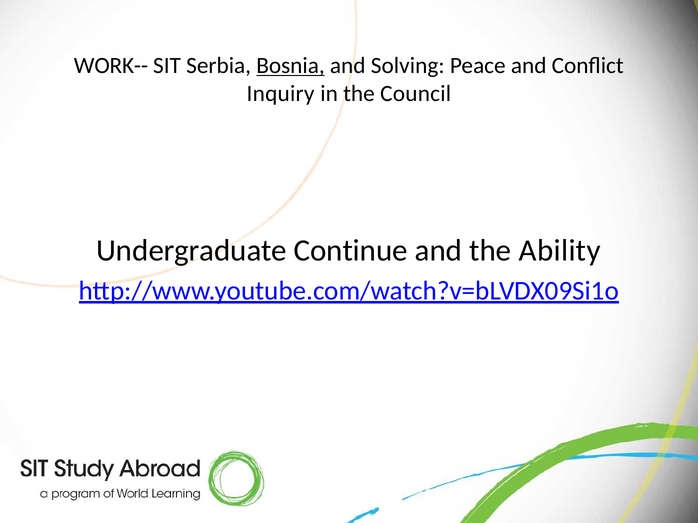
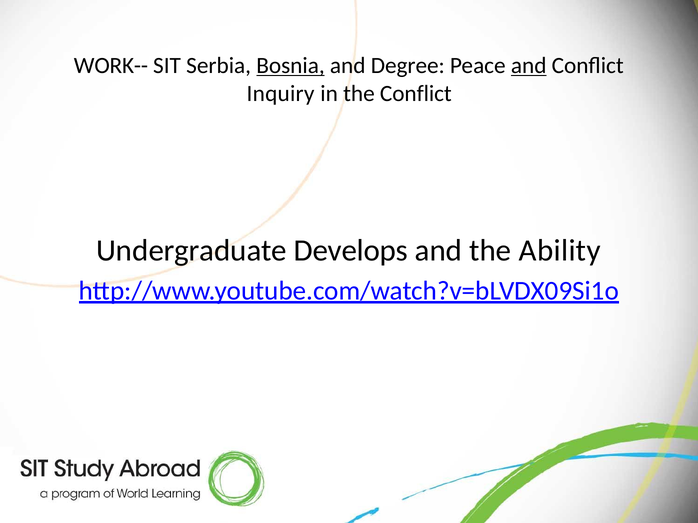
Solving: Solving -> Degree
and at (529, 66) underline: none -> present
the Council: Council -> Conflict
Continue: Continue -> Develops
